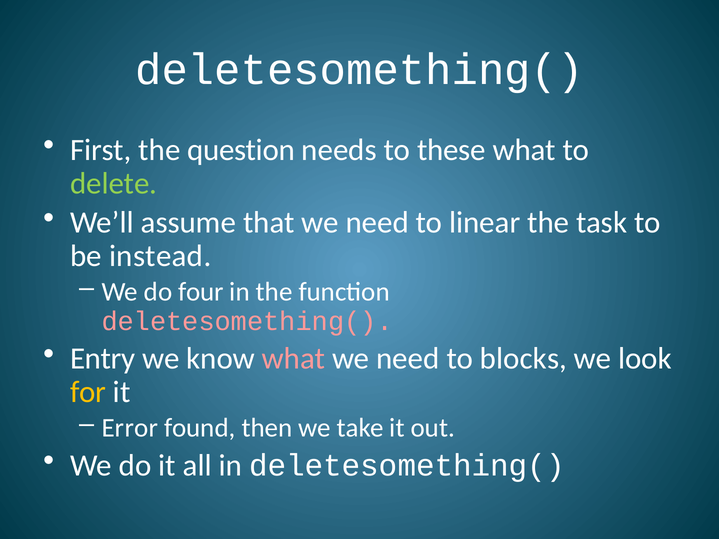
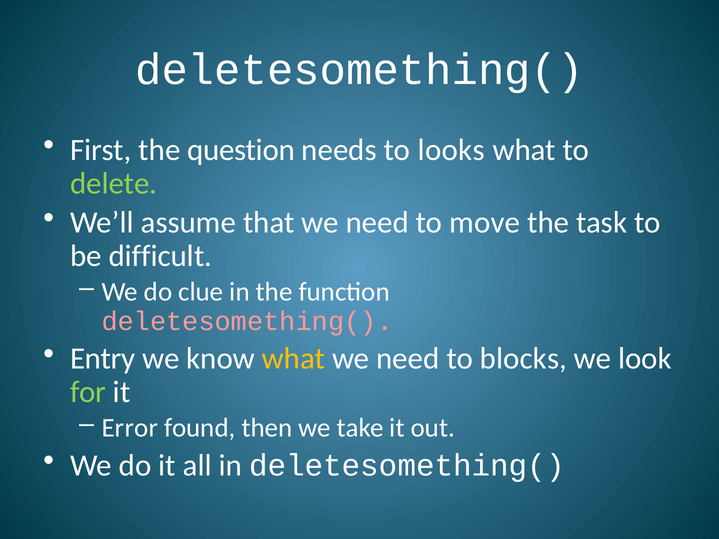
these: these -> looks
linear: linear -> move
instead: instead -> difficult
four: four -> clue
what at (294, 359) colour: pink -> yellow
for colour: yellow -> light green
